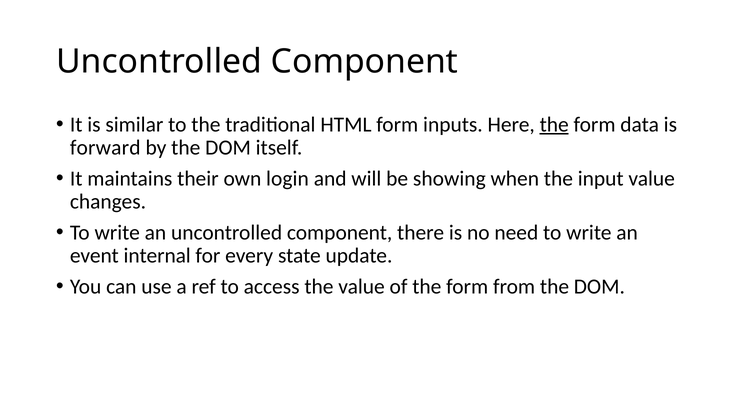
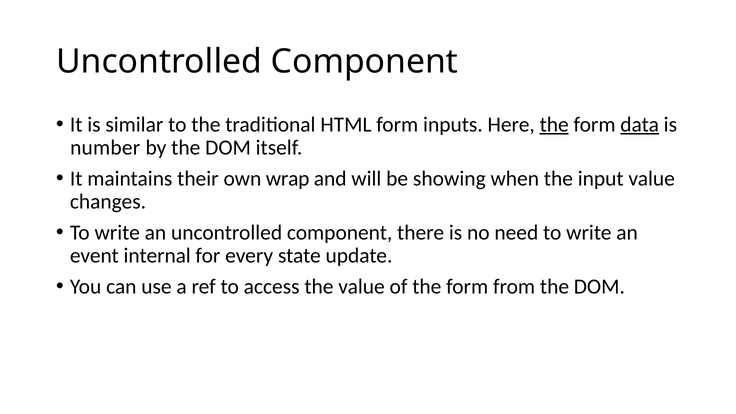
data underline: none -> present
forward: forward -> number
login: login -> wrap
